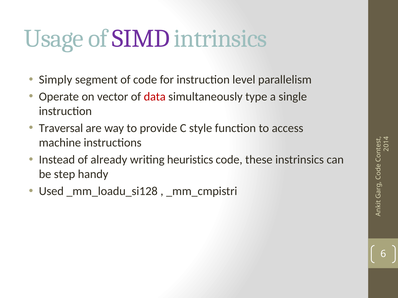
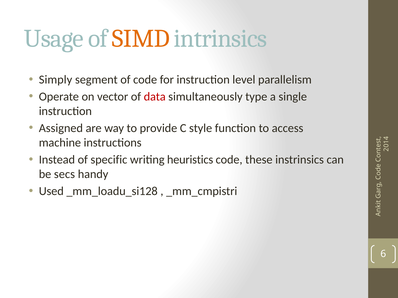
SIMD colour: purple -> orange
Traversal: Traversal -> Assigned
already: already -> specific
step: step -> secs
